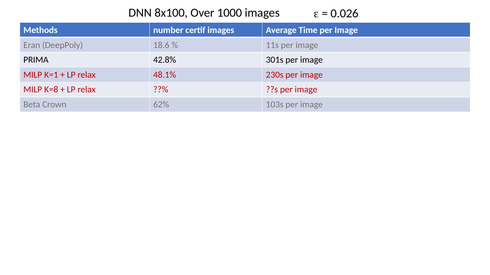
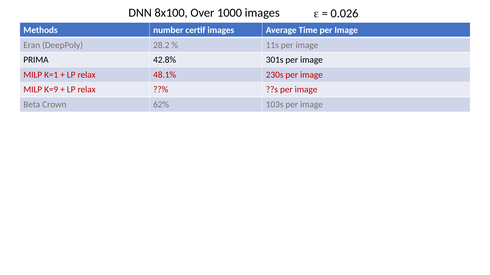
18.6: 18.6 -> 28.2
K=8: K=8 -> K=9
